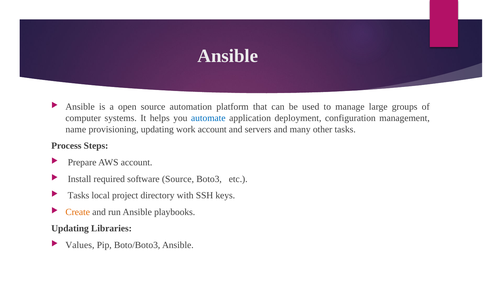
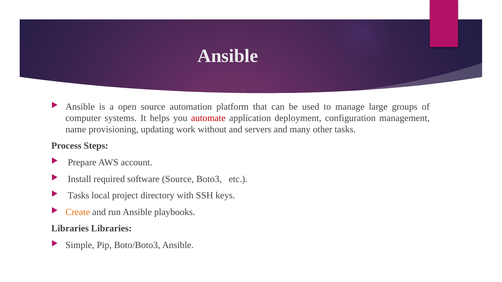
automate colour: blue -> red
work account: account -> without
Updating at (70, 229): Updating -> Libraries
Values: Values -> Simple
